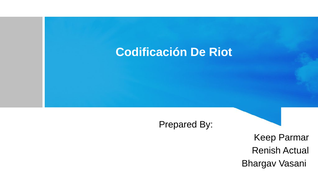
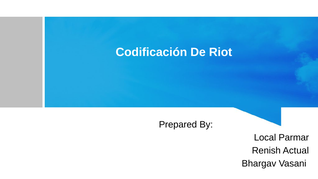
Keep: Keep -> Local
